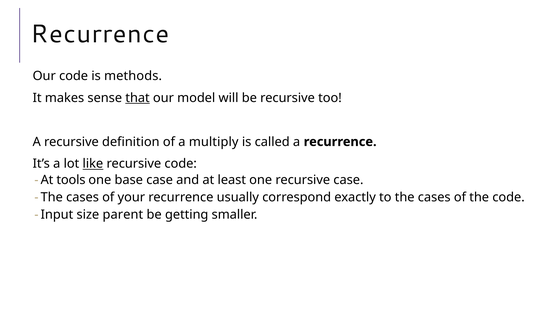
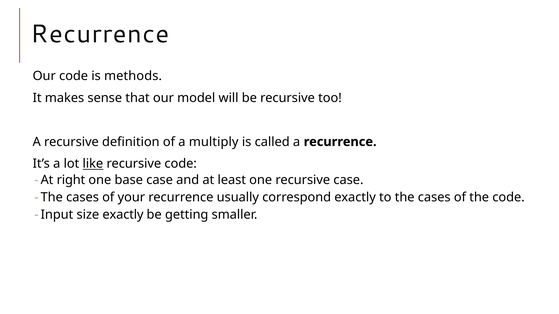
that underline: present -> none
tools: tools -> right
size parent: parent -> exactly
